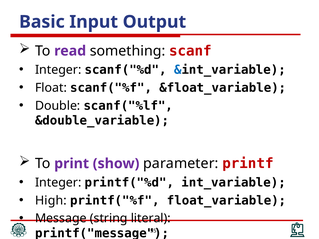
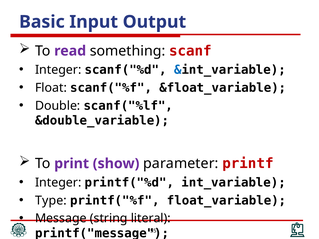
High: High -> Type
